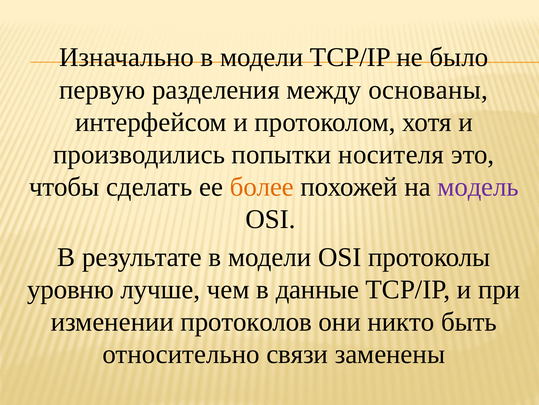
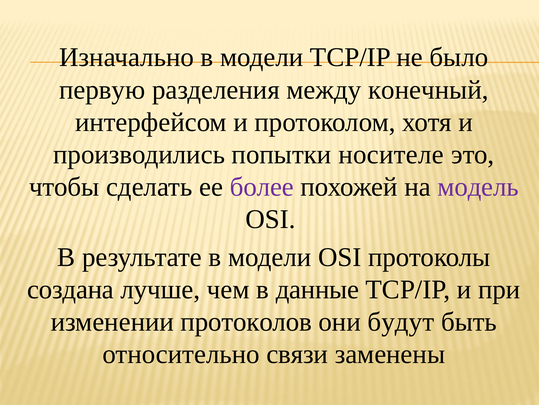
основаны: основаны -> конечный
носителя: носителя -> носителе
более colour: orange -> purple
уровню: уровню -> создана
никто: никто -> будут
